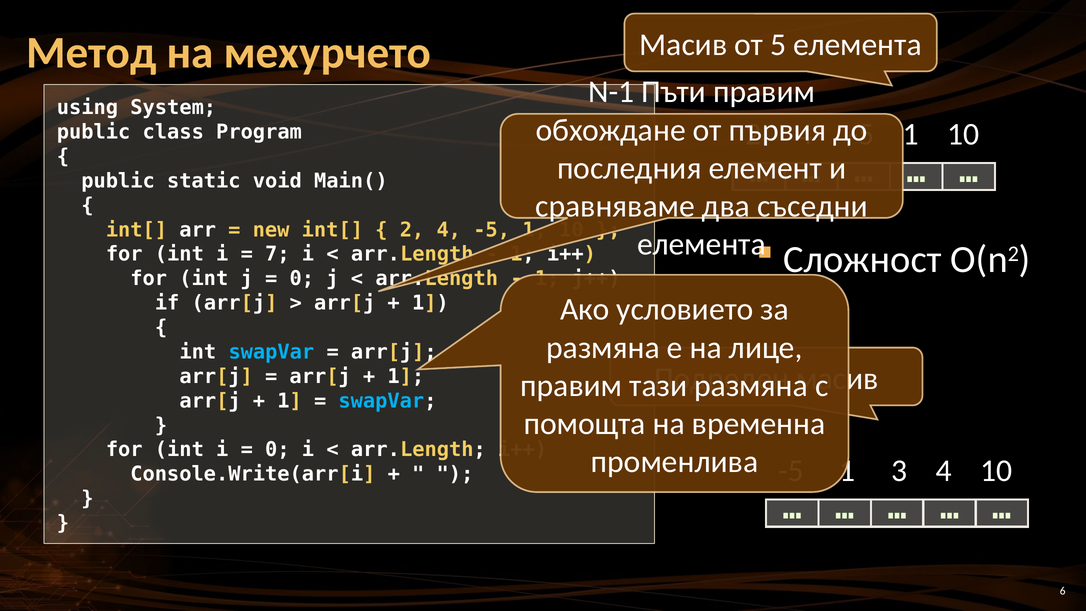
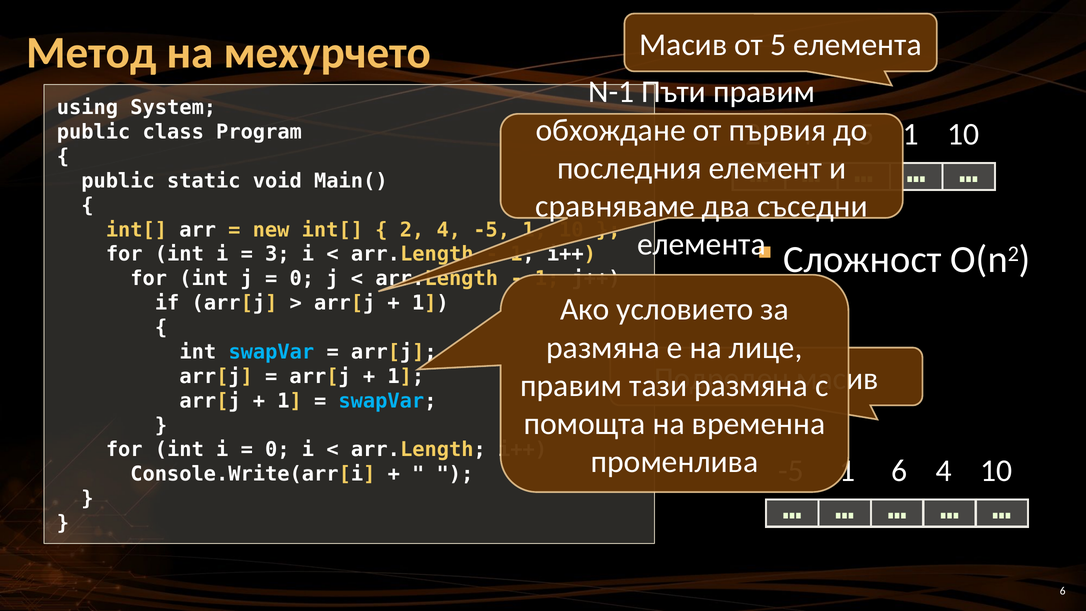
7: 7 -> 3
3 at (899, 471): 3 -> 6
